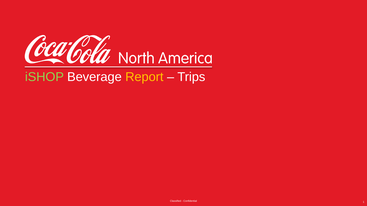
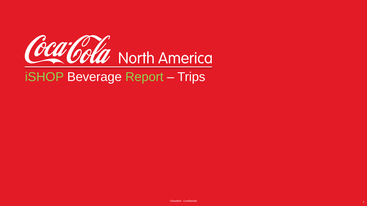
Report colour: yellow -> light green
